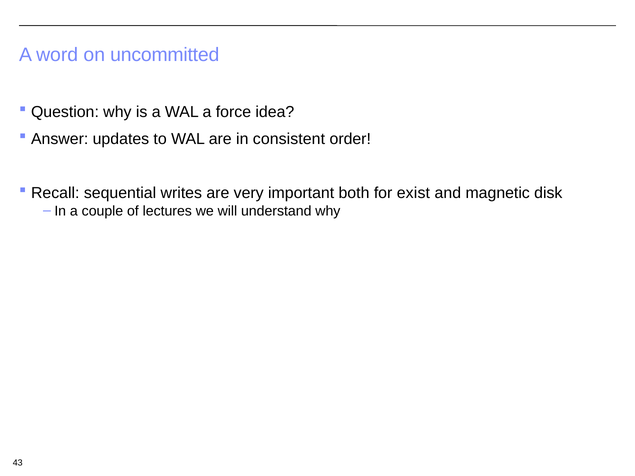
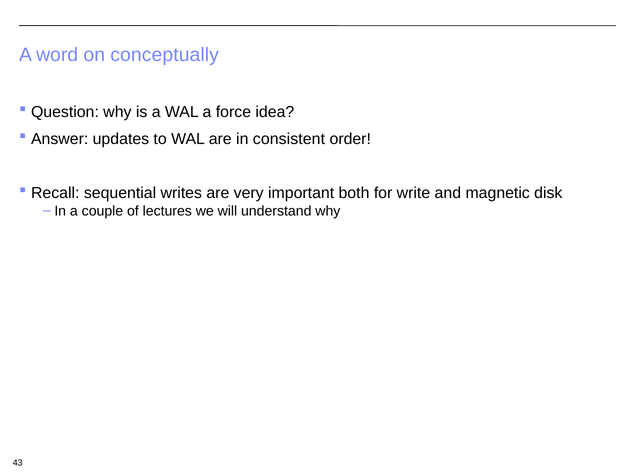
uncommitted: uncommitted -> conceptually
exist: exist -> write
